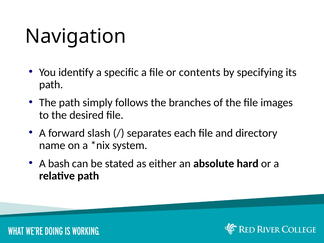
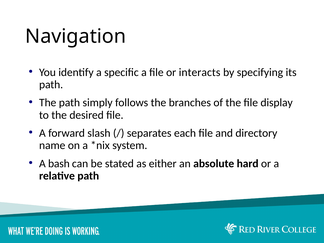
contents: contents -> interacts
images: images -> display
